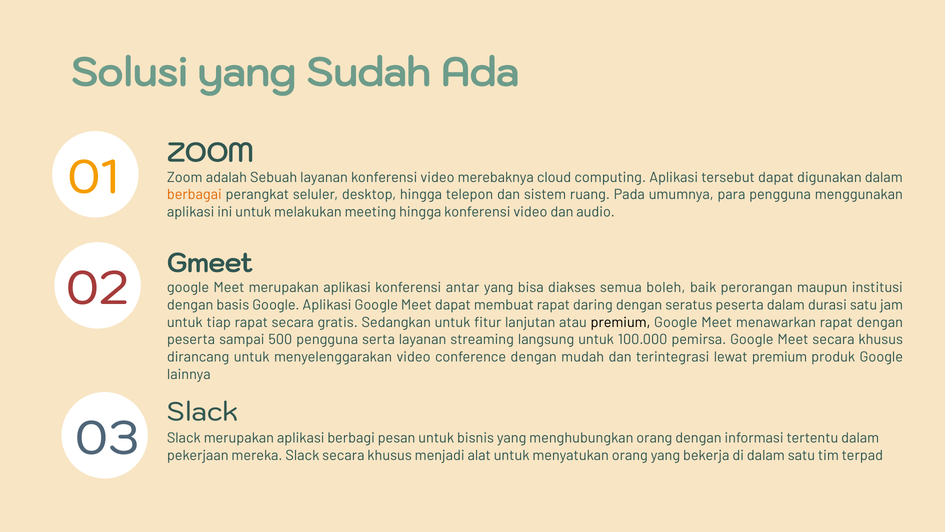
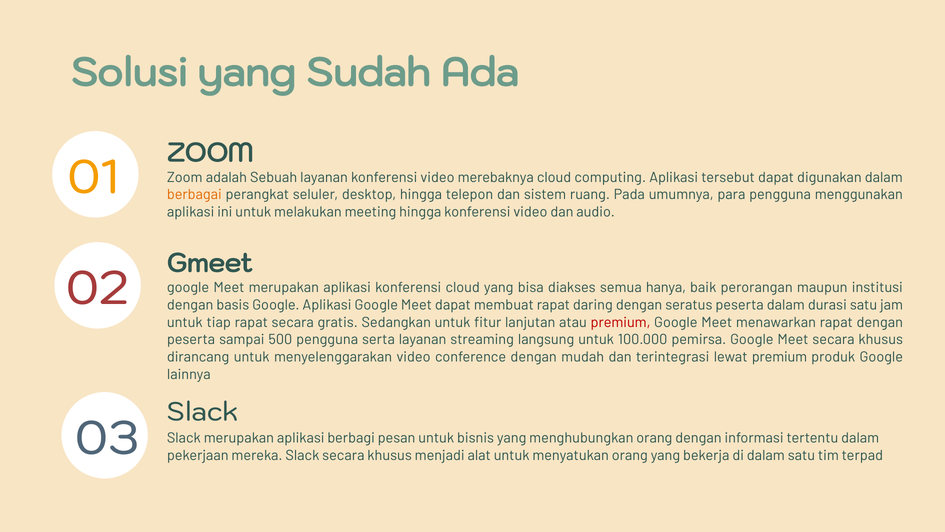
konferensi antar: antar -> cloud
boleh: boleh -> hanya
premium at (621, 322) colour: black -> red
